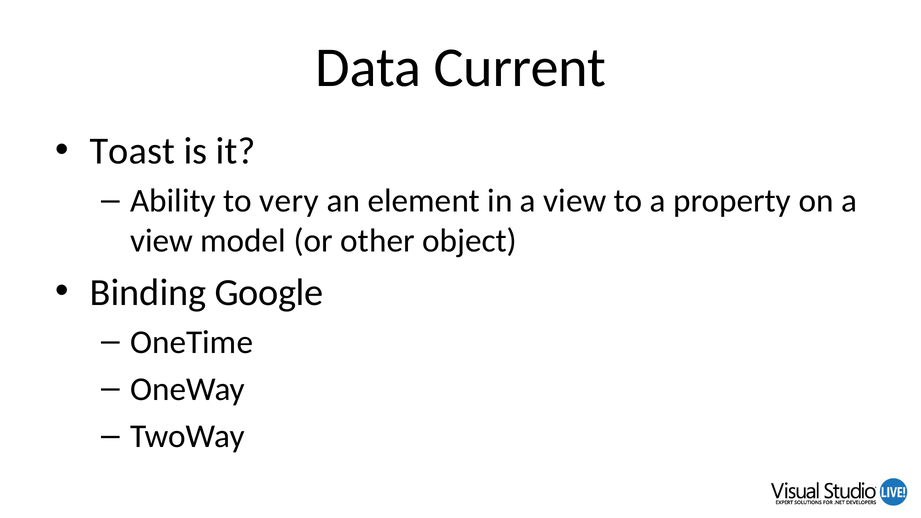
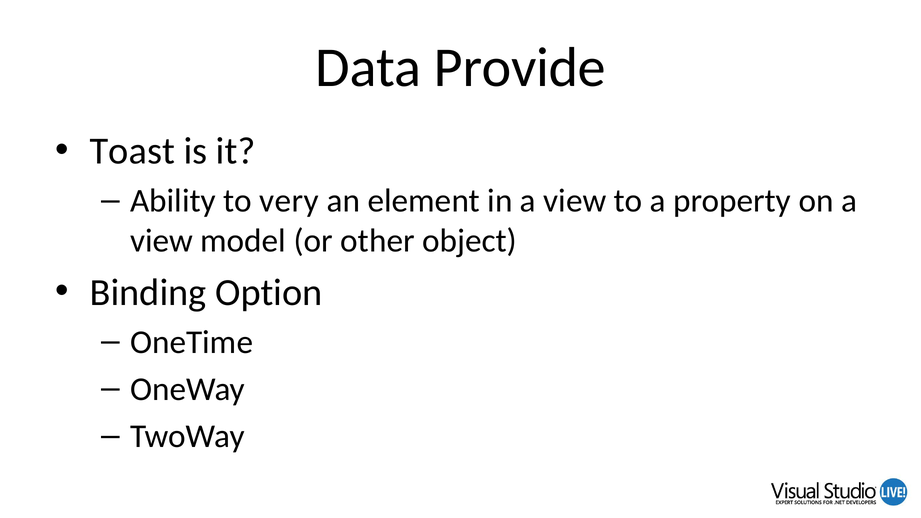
Current: Current -> Provide
Google: Google -> Option
